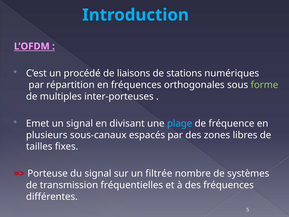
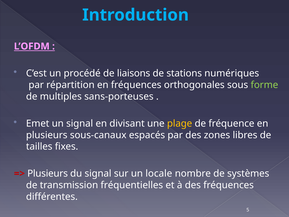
inter-porteuses: inter-porteuses -> sans-porteuses
plage colour: light blue -> yellow
Porteuse at (48, 173): Porteuse -> Plusieurs
filtrée: filtrée -> locale
